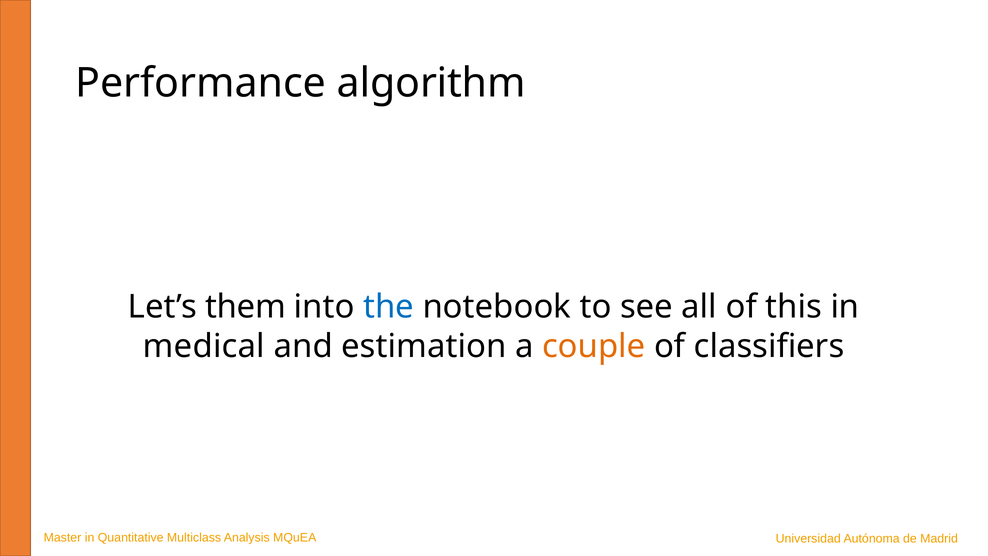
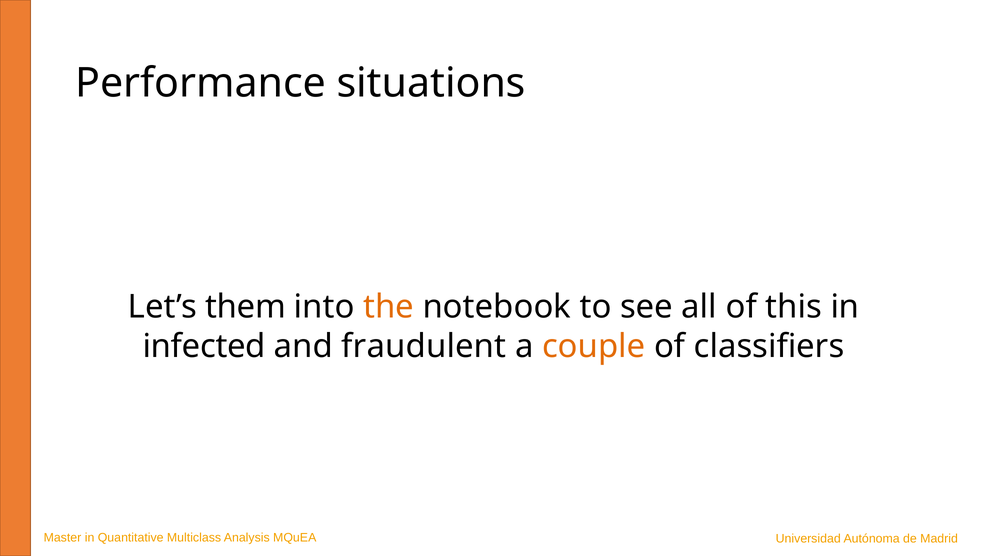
algorithm: algorithm -> situations
the colour: blue -> orange
medical: medical -> infected
estimation: estimation -> fraudulent
